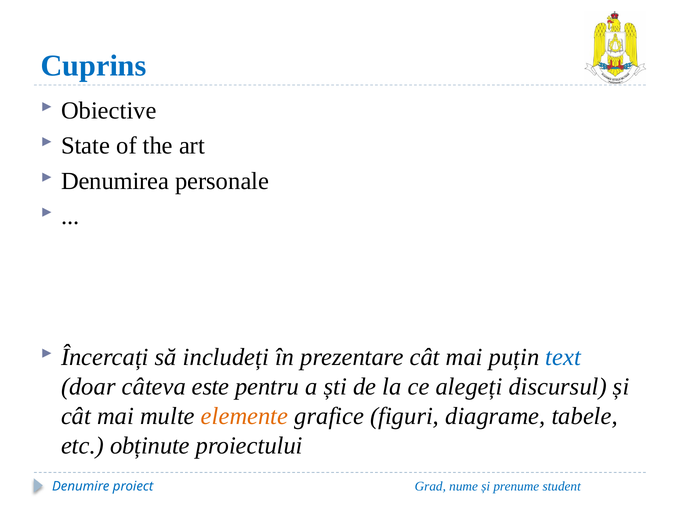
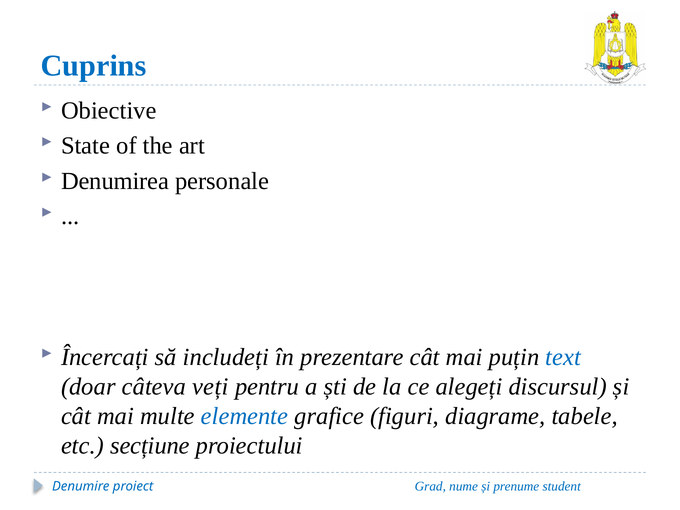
este: este -> veți
elemente colour: orange -> blue
obținute: obținute -> secțiune
